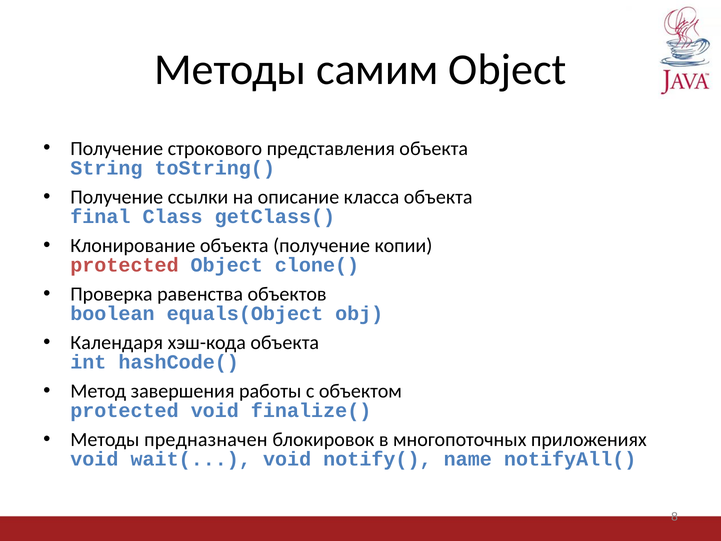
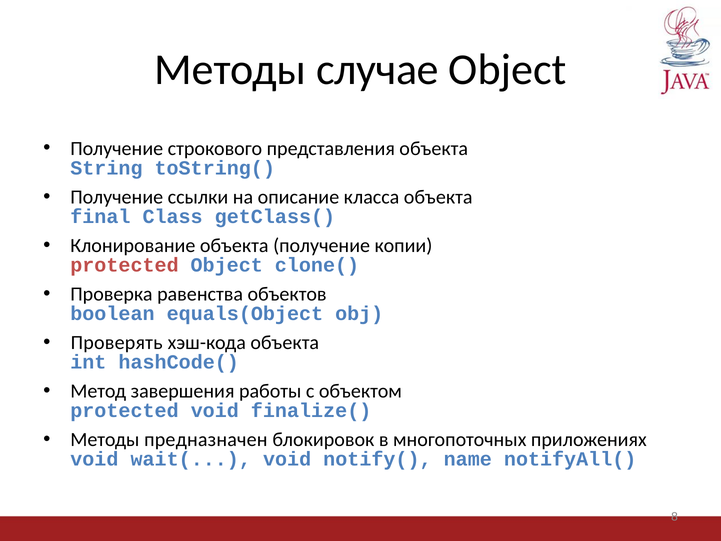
самим: самим -> случае
Календаря: Календаря -> Проверять
